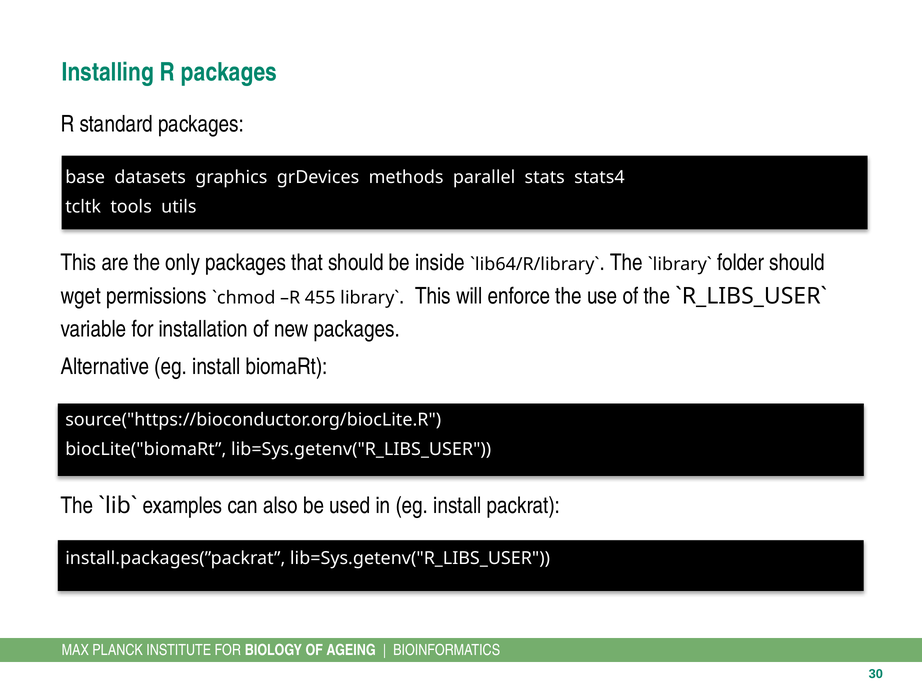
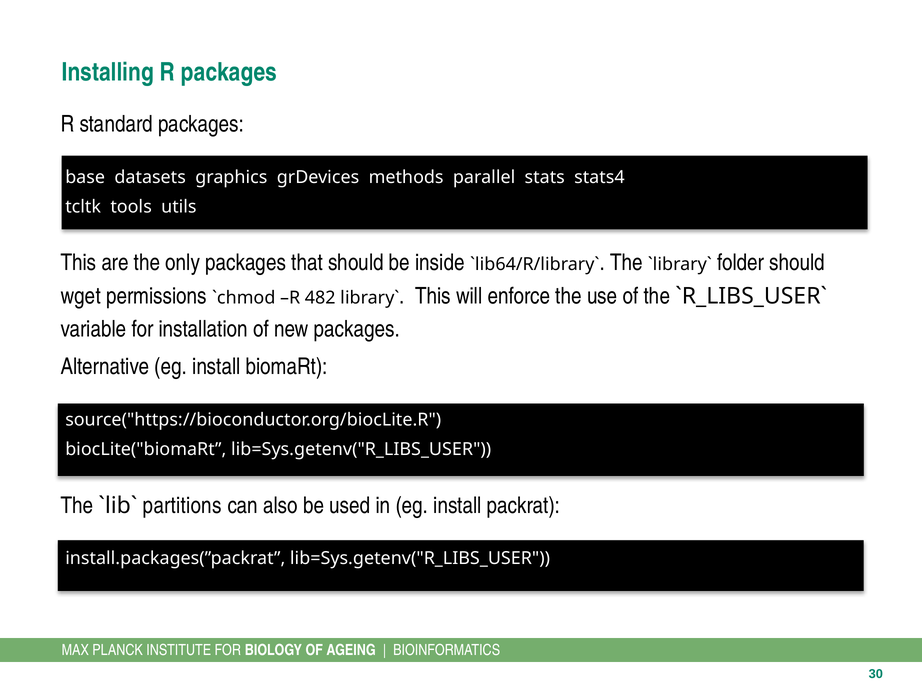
455: 455 -> 482
examples: examples -> partitions
